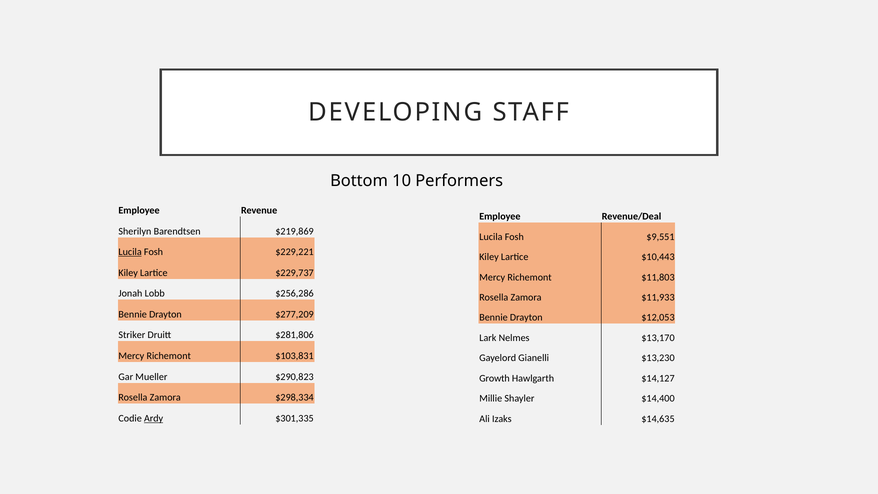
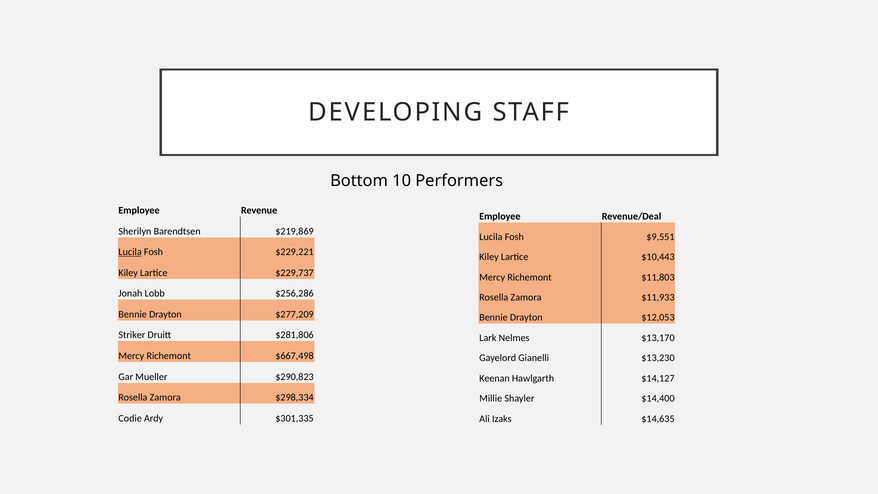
$103,831: $103,831 -> $667,498
Growth: Growth -> Keenan
Ardy underline: present -> none
